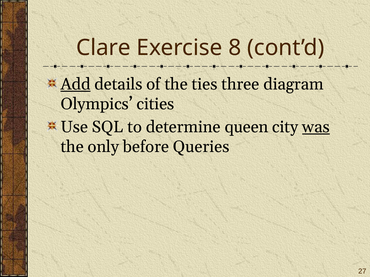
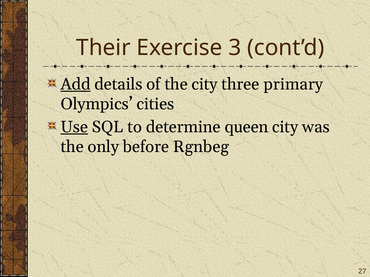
Clare: Clare -> Their
8: 8 -> 3
the ties: ties -> city
diagram: diagram -> primary
Use underline: none -> present
was underline: present -> none
Queries: Queries -> Rgnbeg
